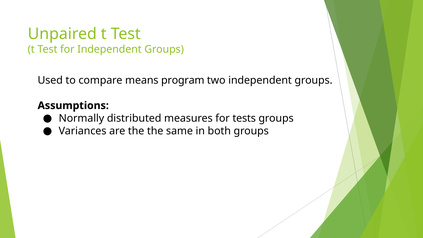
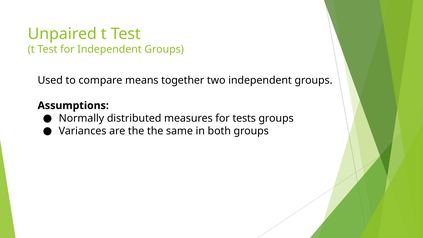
program: program -> together
